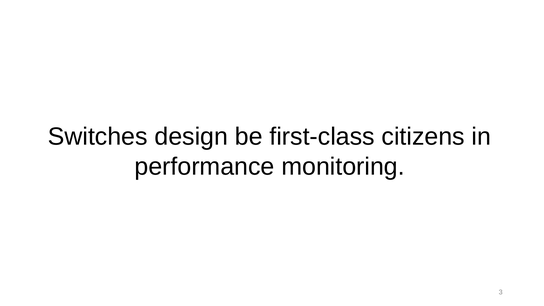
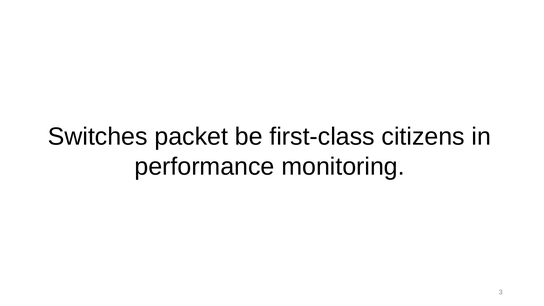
design: design -> packet
